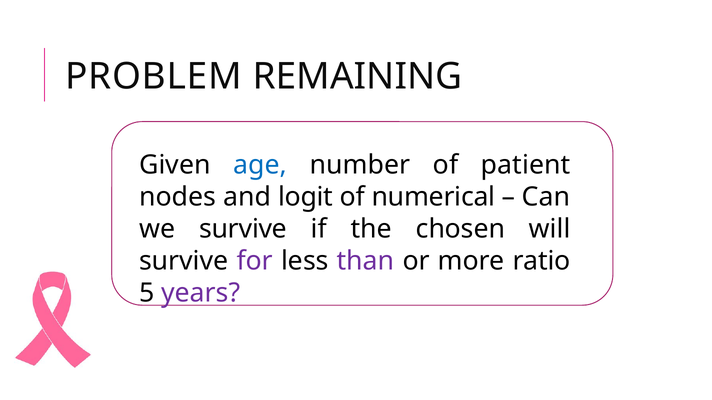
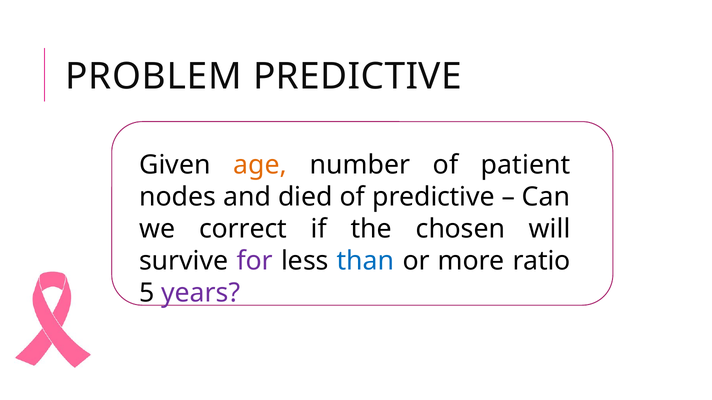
PROBLEM REMAINING: REMAINING -> PREDICTIVE
age colour: blue -> orange
logit: logit -> died
of numerical: numerical -> predictive
we survive: survive -> correct
than colour: purple -> blue
